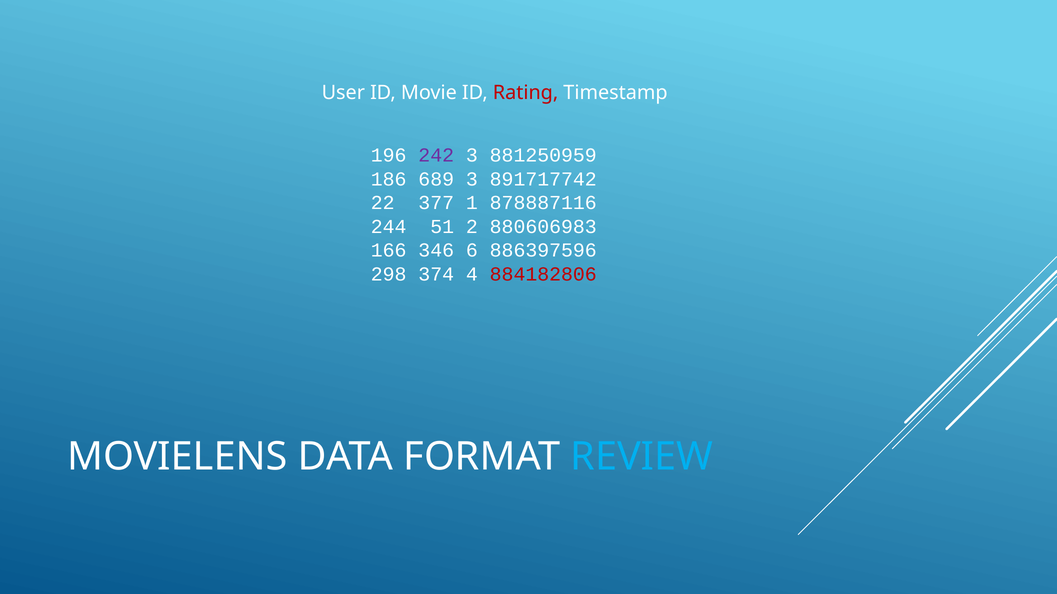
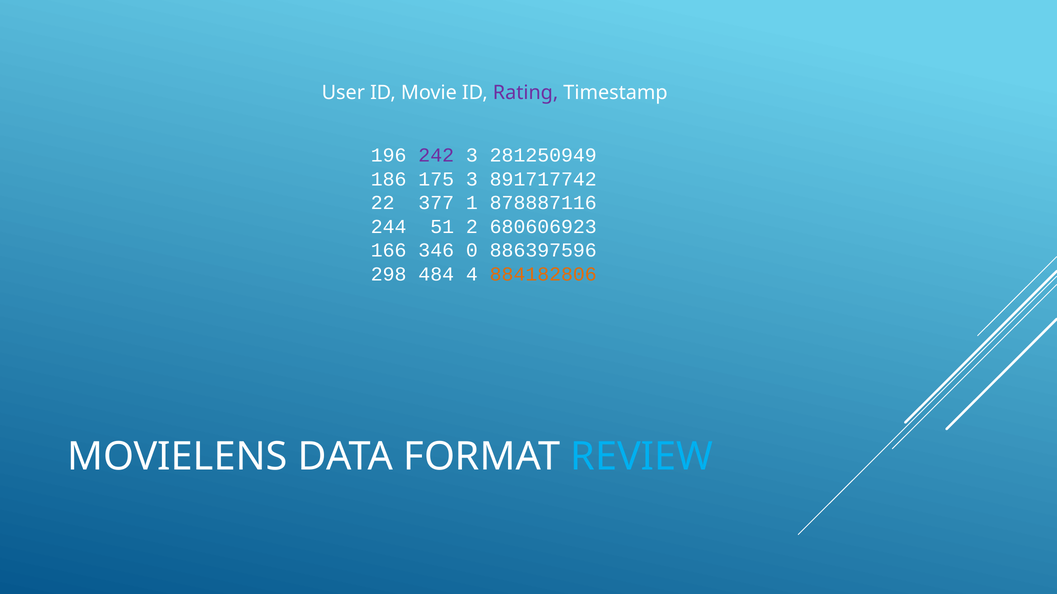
Rating colour: red -> purple
881250959: 881250959 -> 281250949
689: 689 -> 175
880606983: 880606983 -> 680606923
6: 6 -> 0
374: 374 -> 484
884182806 colour: red -> orange
